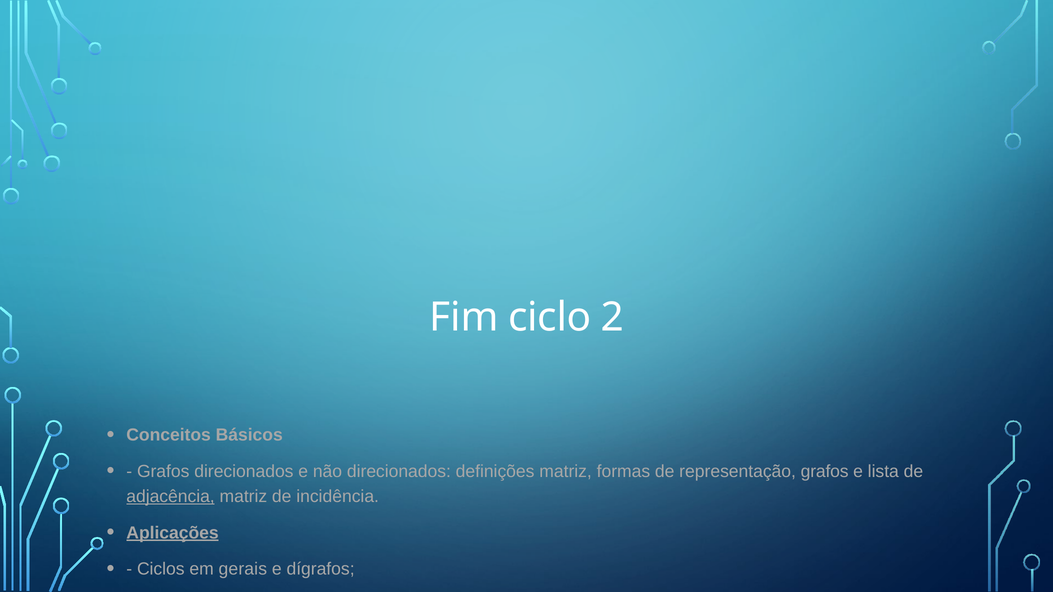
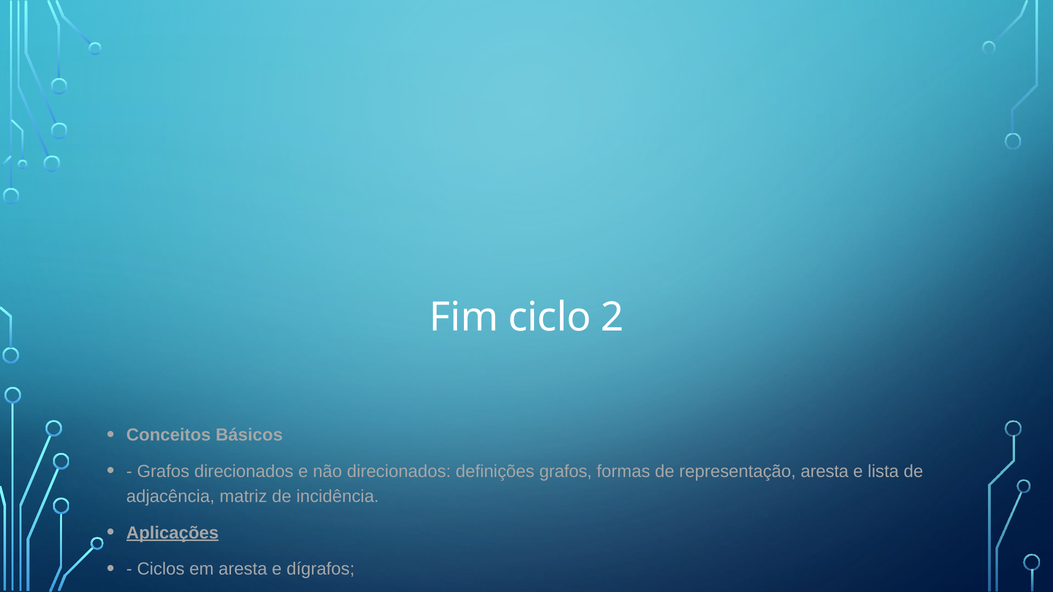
definições matriz: matriz -> grafos
representação grafos: grafos -> aresta
adjacência underline: present -> none
em gerais: gerais -> aresta
